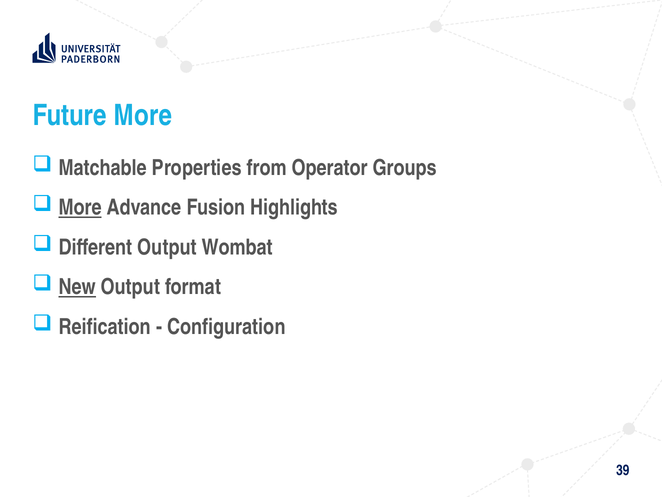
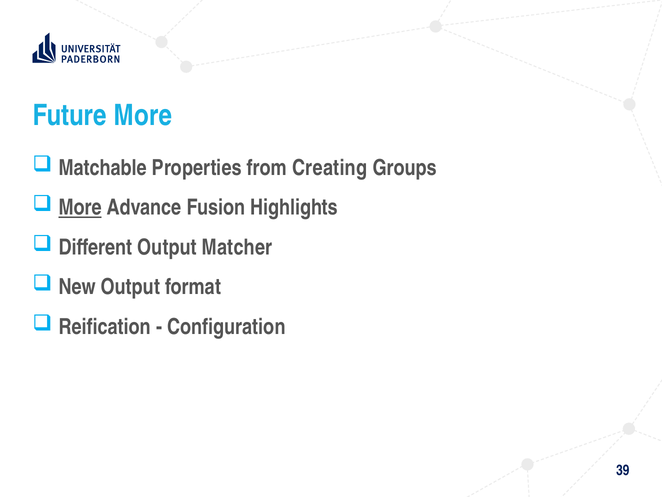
Operator: Operator -> Creating
Wombat: Wombat -> Matcher
New underline: present -> none
